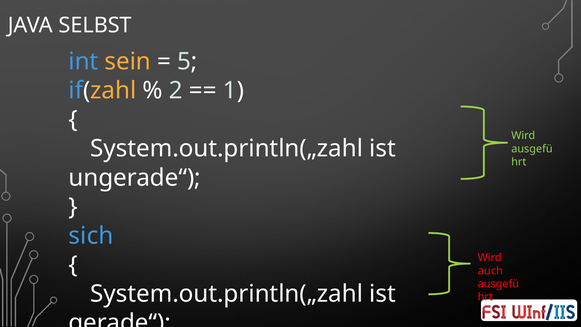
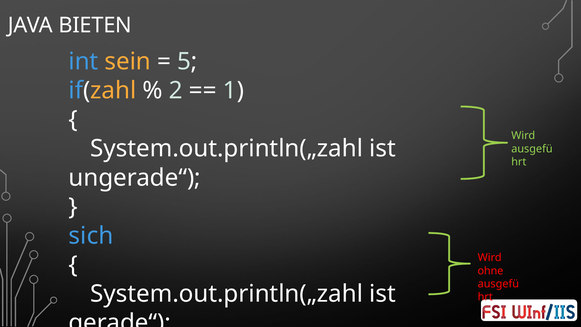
SELBST: SELBST -> BIETEN
auch: auch -> ohne
